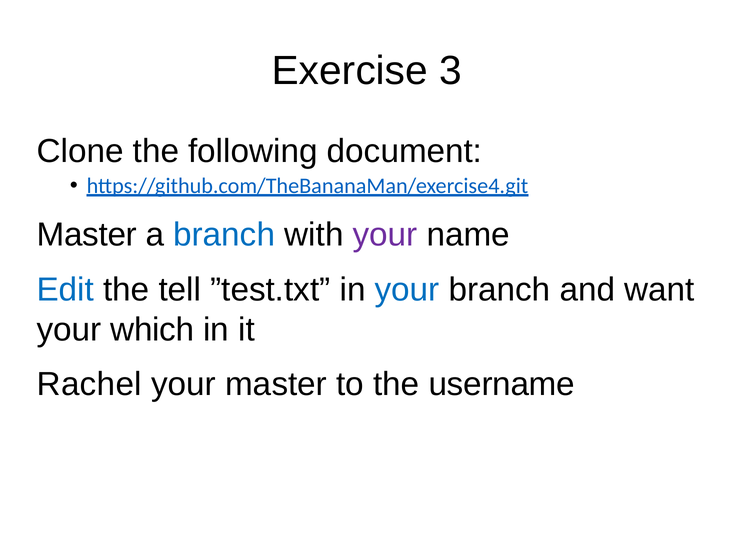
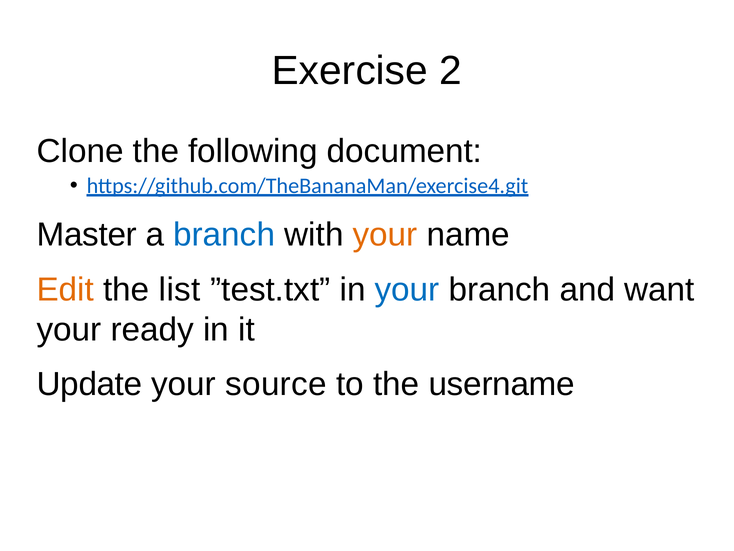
3: 3 -> 2
your at (385, 235) colour: purple -> orange
Edit colour: blue -> orange
tell: tell -> list
which: which -> ready
Rachel: Rachel -> Update
your master: master -> source
